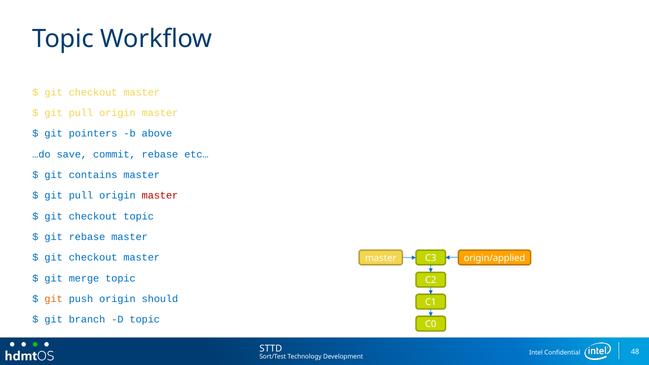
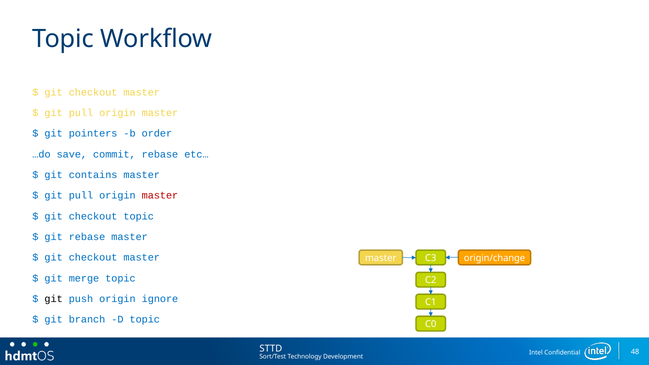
above: above -> order
origin/applied: origin/applied -> origin/change
git at (54, 299) colour: orange -> black
should: should -> ignore
